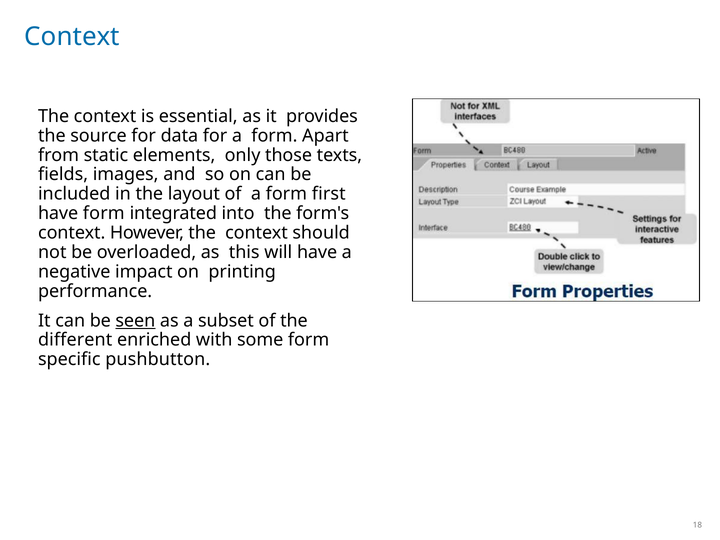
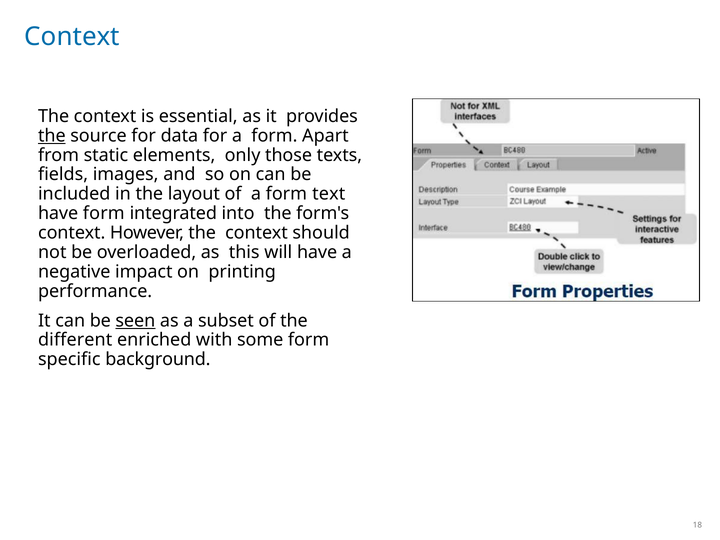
the at (52, 136) underline: none -> present
first: first -> text
pushbutton: pushbutton -> background
